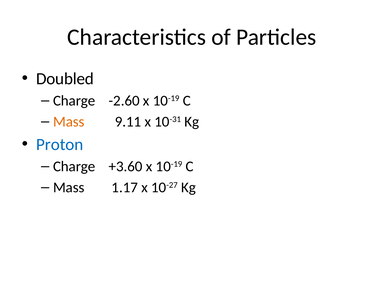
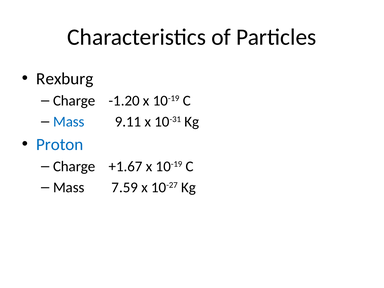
Doubled: Doubled -> Rexburg
-2.60: -2.60 -> -1.20
Mass at (69, 122) colour: orange -> blue
+3.60: +3.60 -> +1.67
1.17: 1.17 -> 7.59
